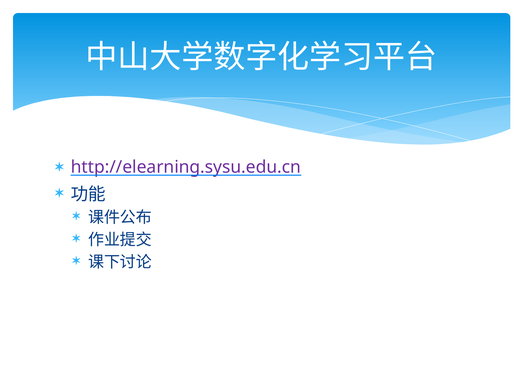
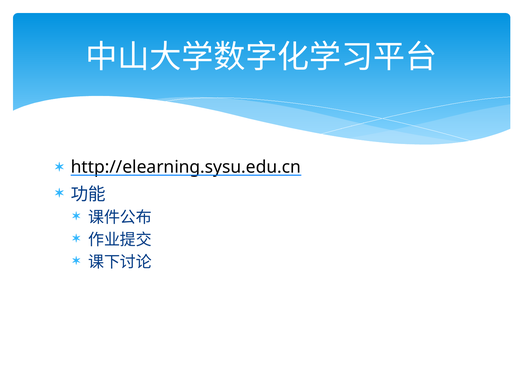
http://elearning.sysu.edu.cn colour: purple -> black
